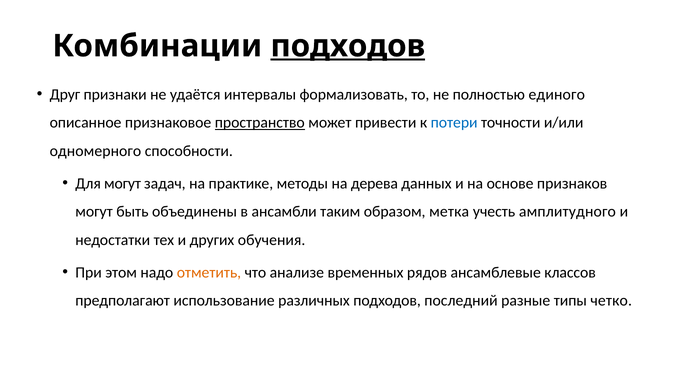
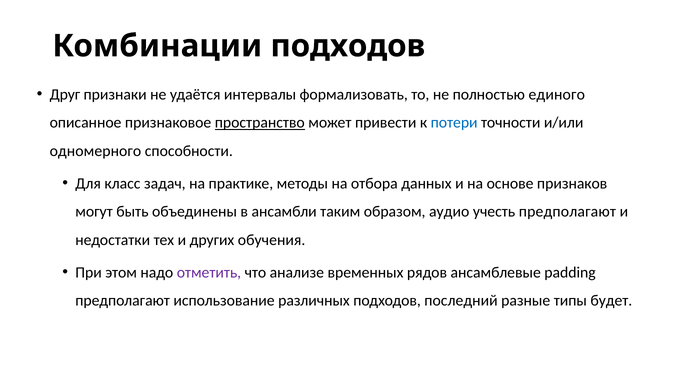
подходов at (348, 46) underline: present -> none
Для могут: могут -> класс
дерева: дерева -> отбора
метка: метка -> аудио
учесть амплитудного: амплитудного -> предполагают
отметить colour: orange -> purple
классов: классов -> padding
четко: четко -> будет
